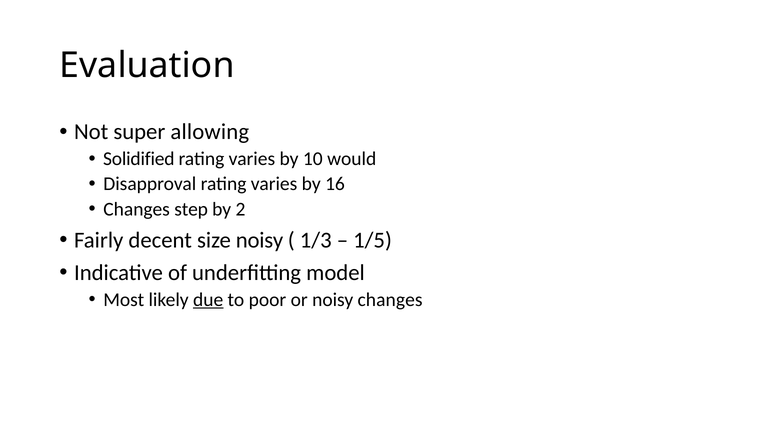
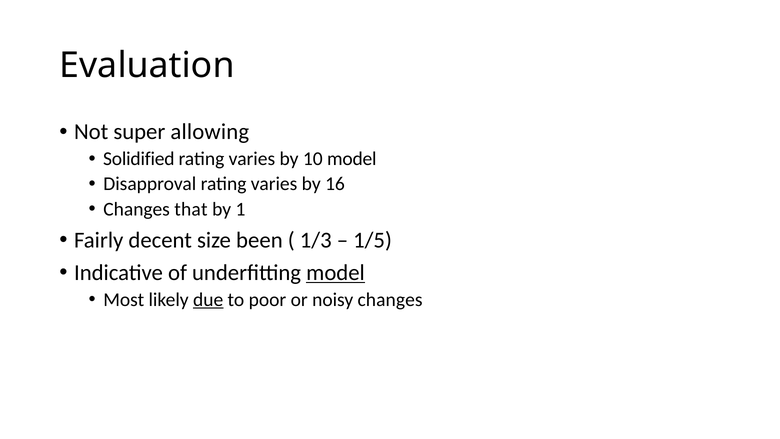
10 would: would -> model
step: step -> that
2: 2 -> 1
size noisy: noisy -> been
model at (336, 273) underline: none -> present
